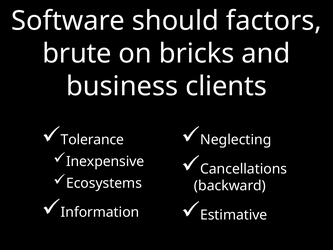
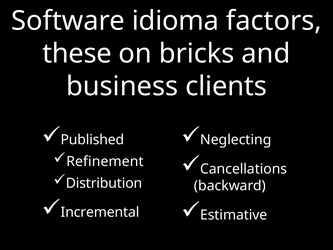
should: should -> idioma
brute: brute -> these
Tolerance: Tolerance -> Published
Inexpensive: Inexpensive -> Refinement
Ecosystems: Ecosystems -> Distribution
Information: Information -> Incremental
